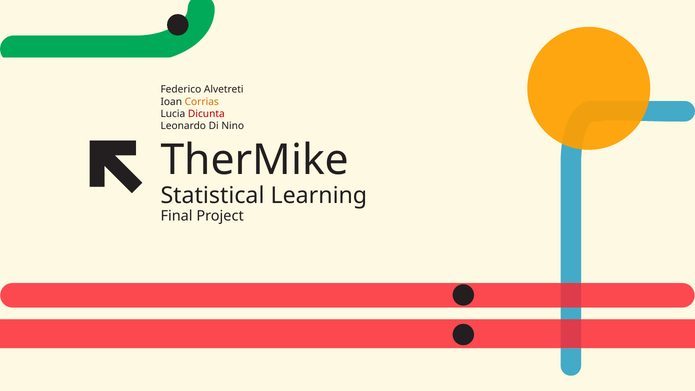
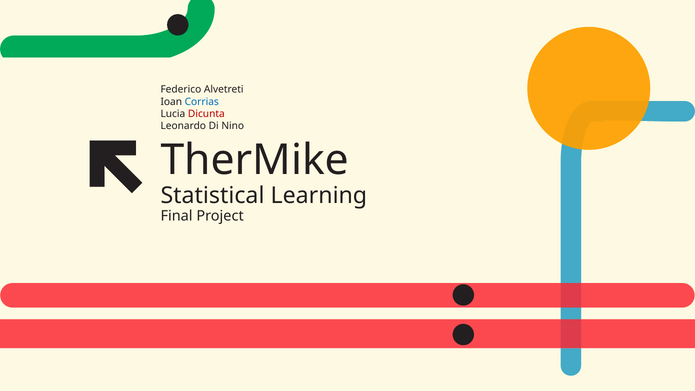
Corrias colour: orange -> blue
